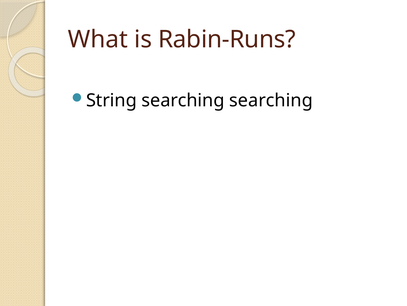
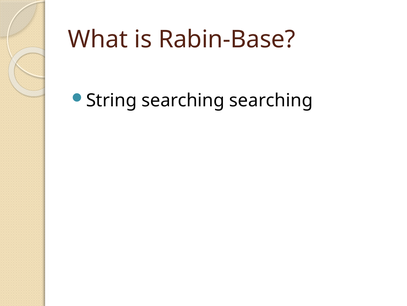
Rabin-Runs: Rabin-Runs -> Rabin-Base
